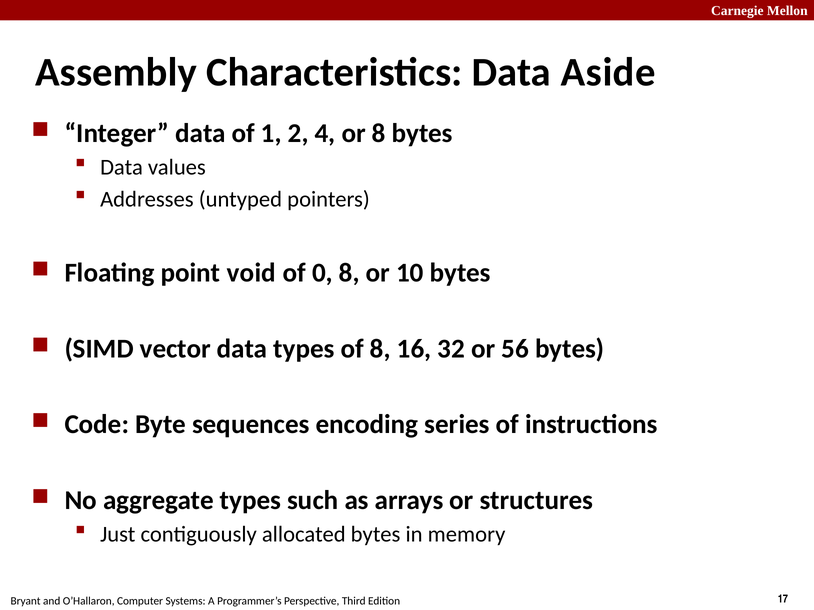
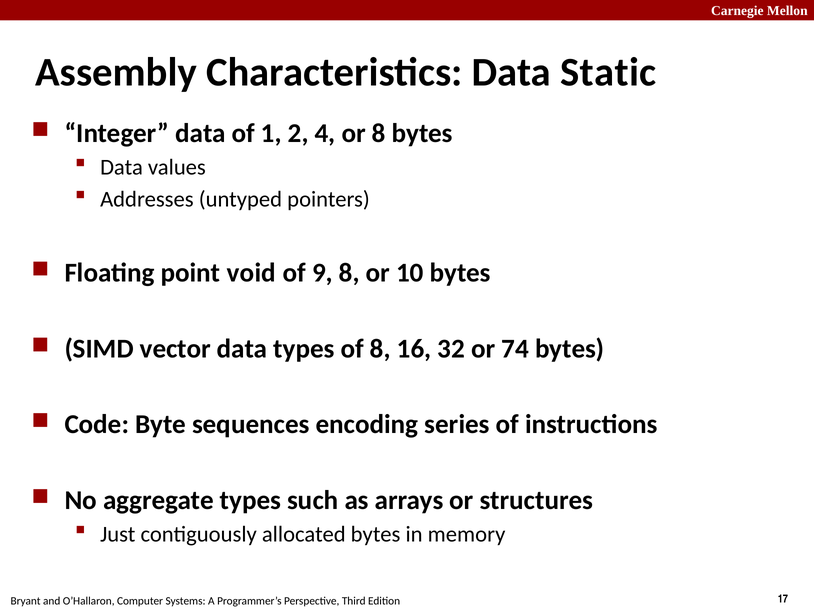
Aside: Aside -> Static
0: 0 -> 9
56: 56 -> 74
